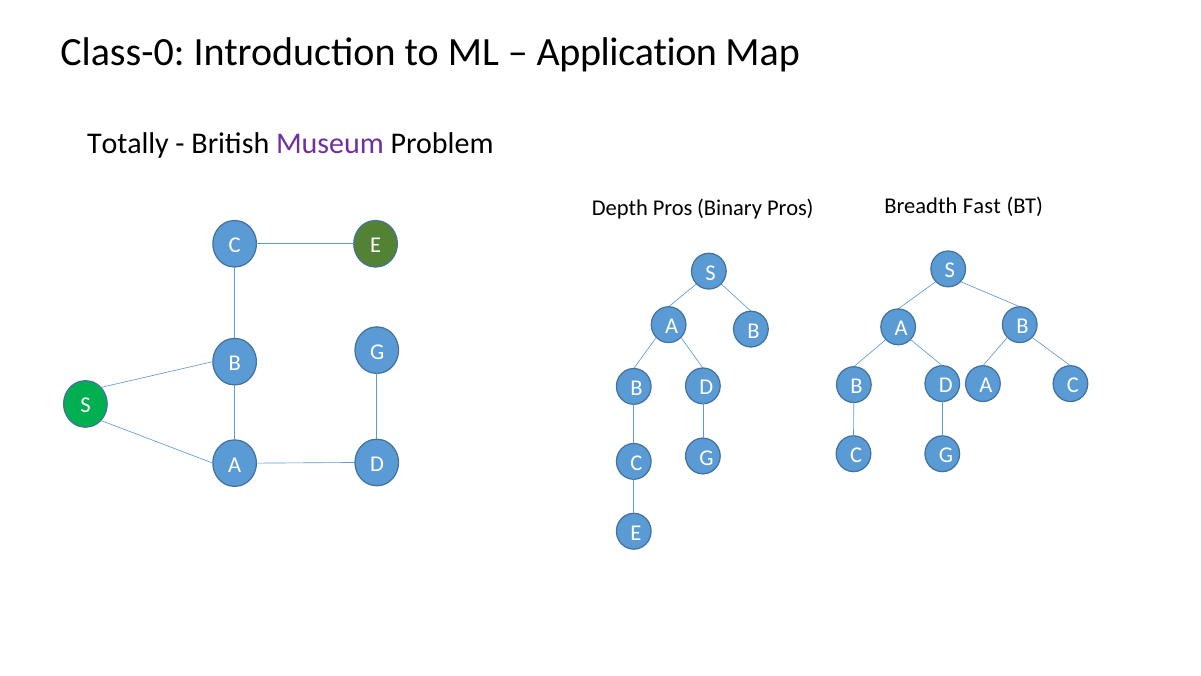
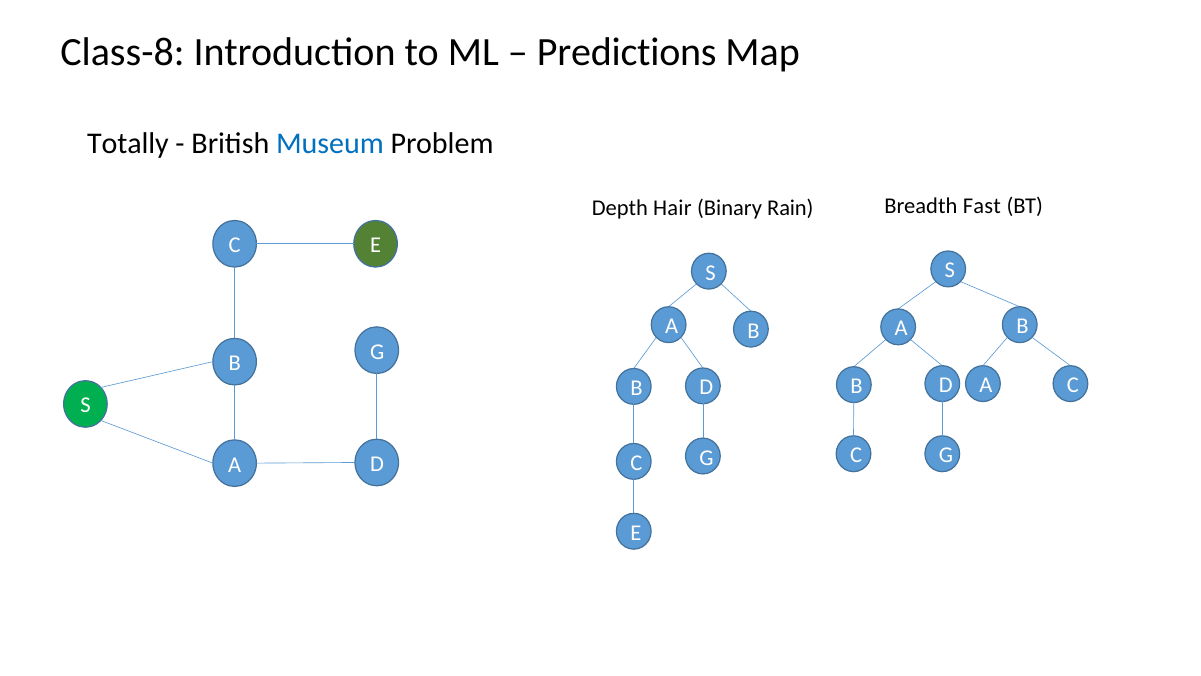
Class-0: Class-0 -> Class-8
Application: Application -> Predictions
Museum colour: purple -> blue
Depth Pros: Pros -> Hair
Binary Pros: Pros -> Rain
